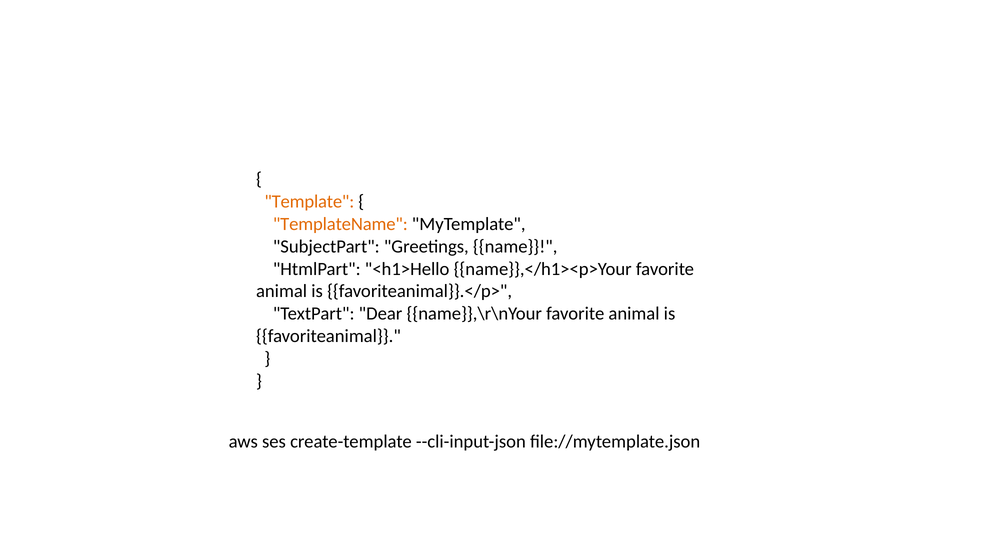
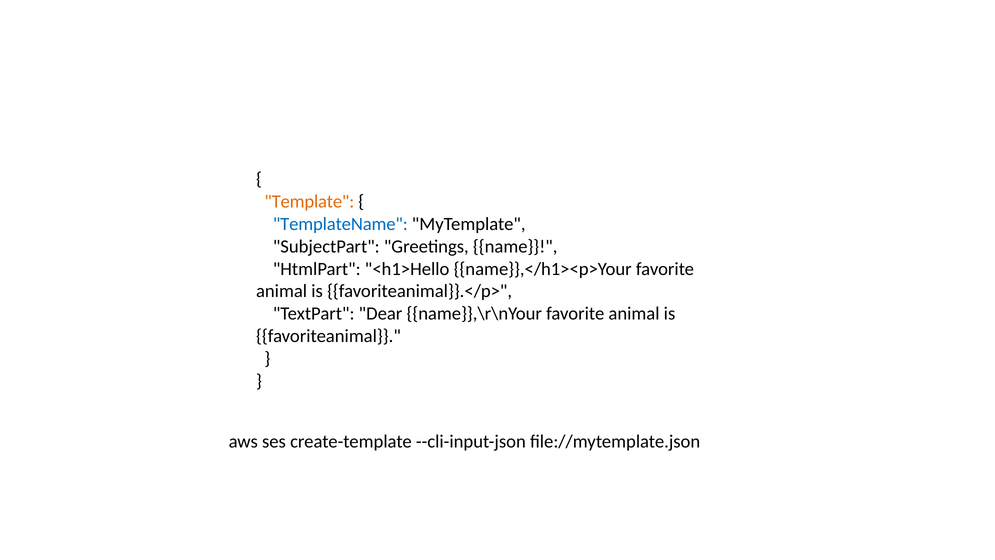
TemplateName colour: orange -> blue
